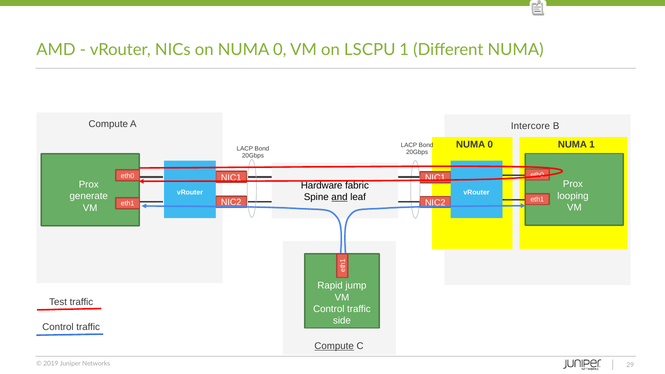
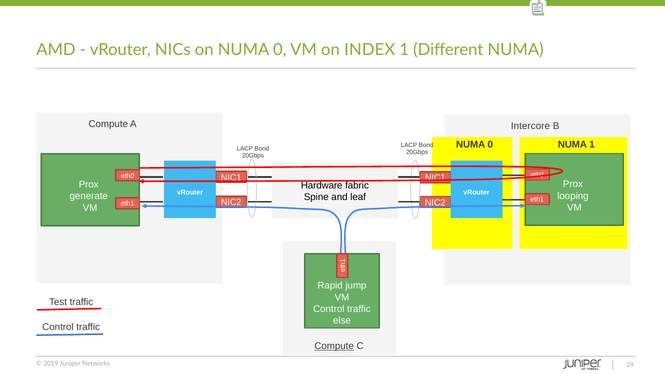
LSCPU: LSCPU -> INDEX
and underline: present -> none
side: side -> else
